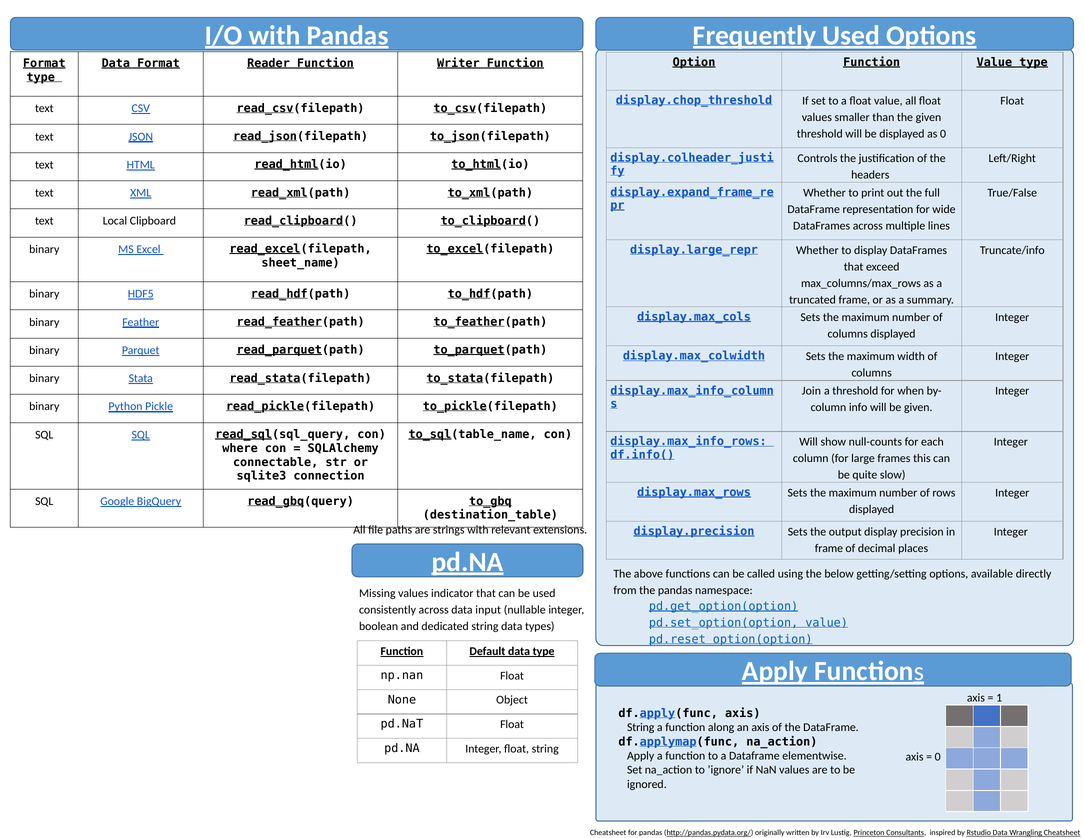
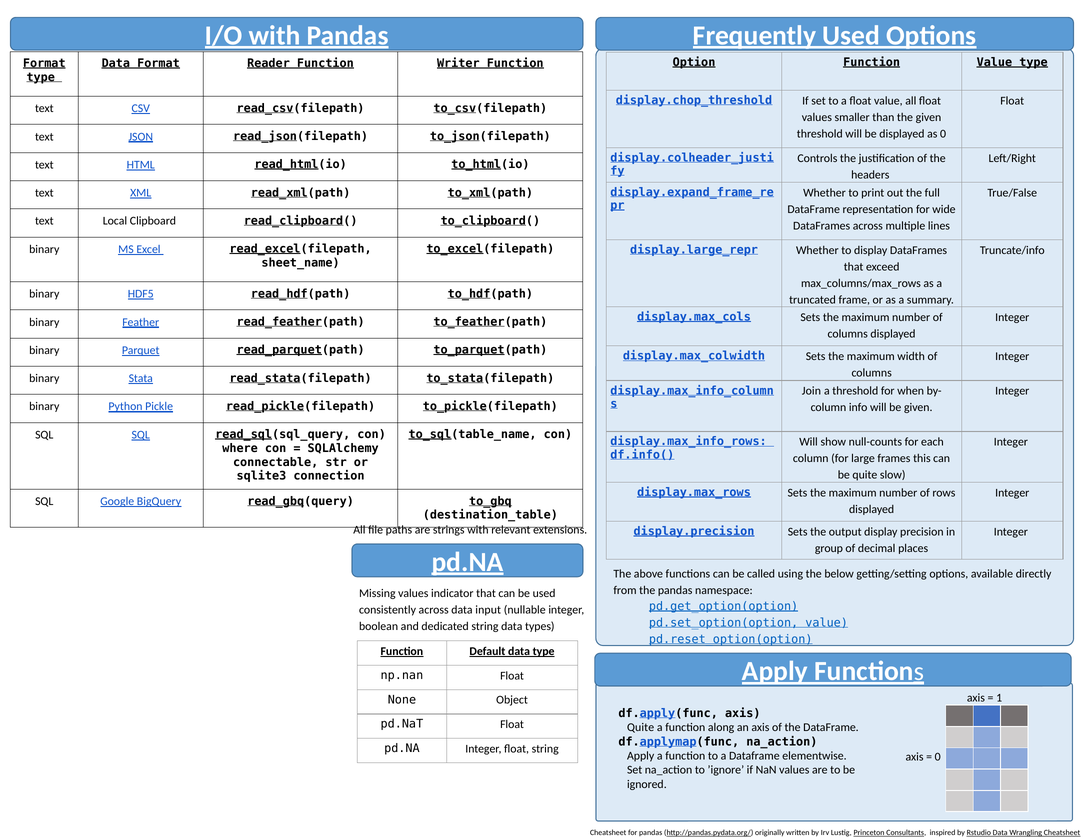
frame at (829, 548): frame -> group
String at (641, 727): String -> Quite
